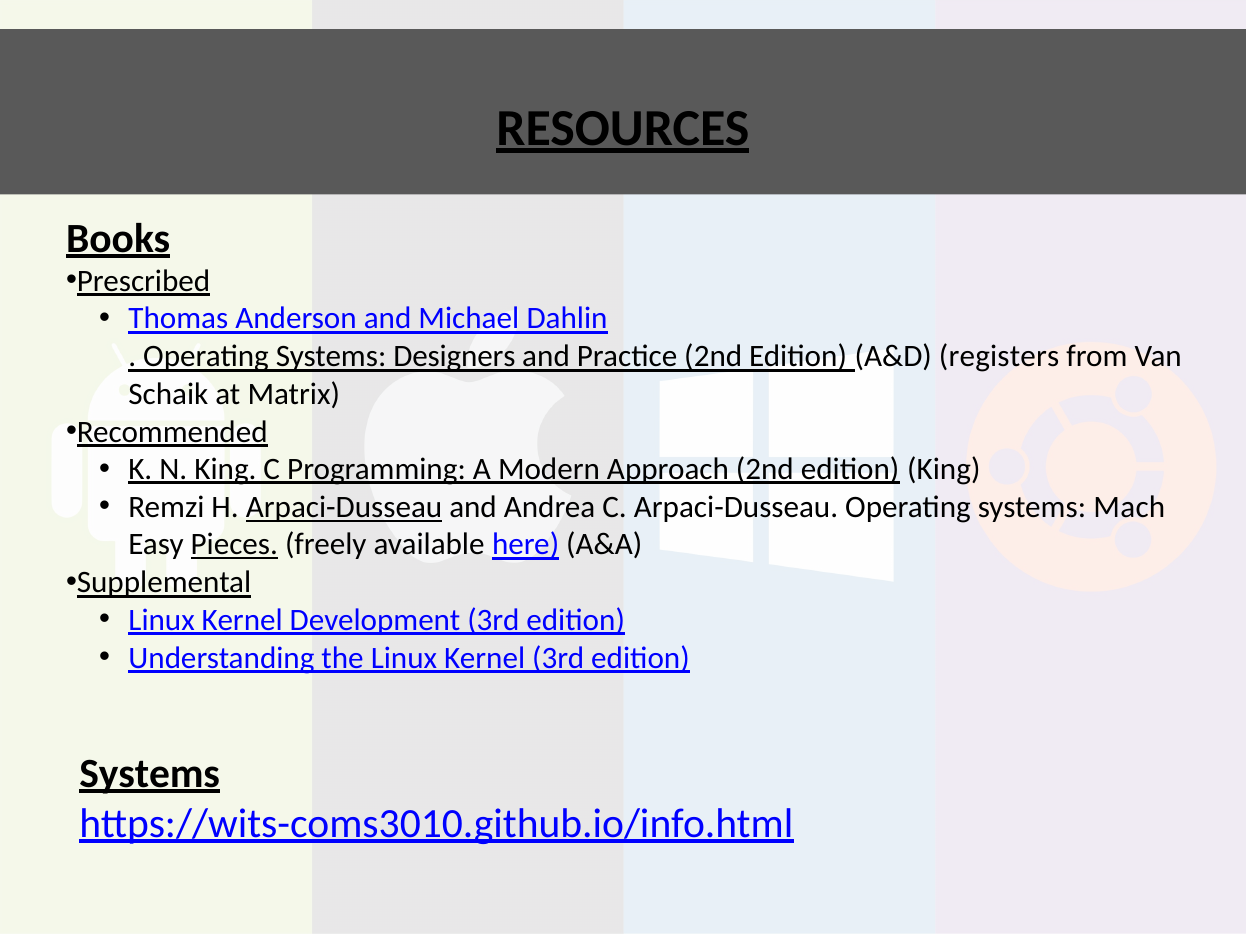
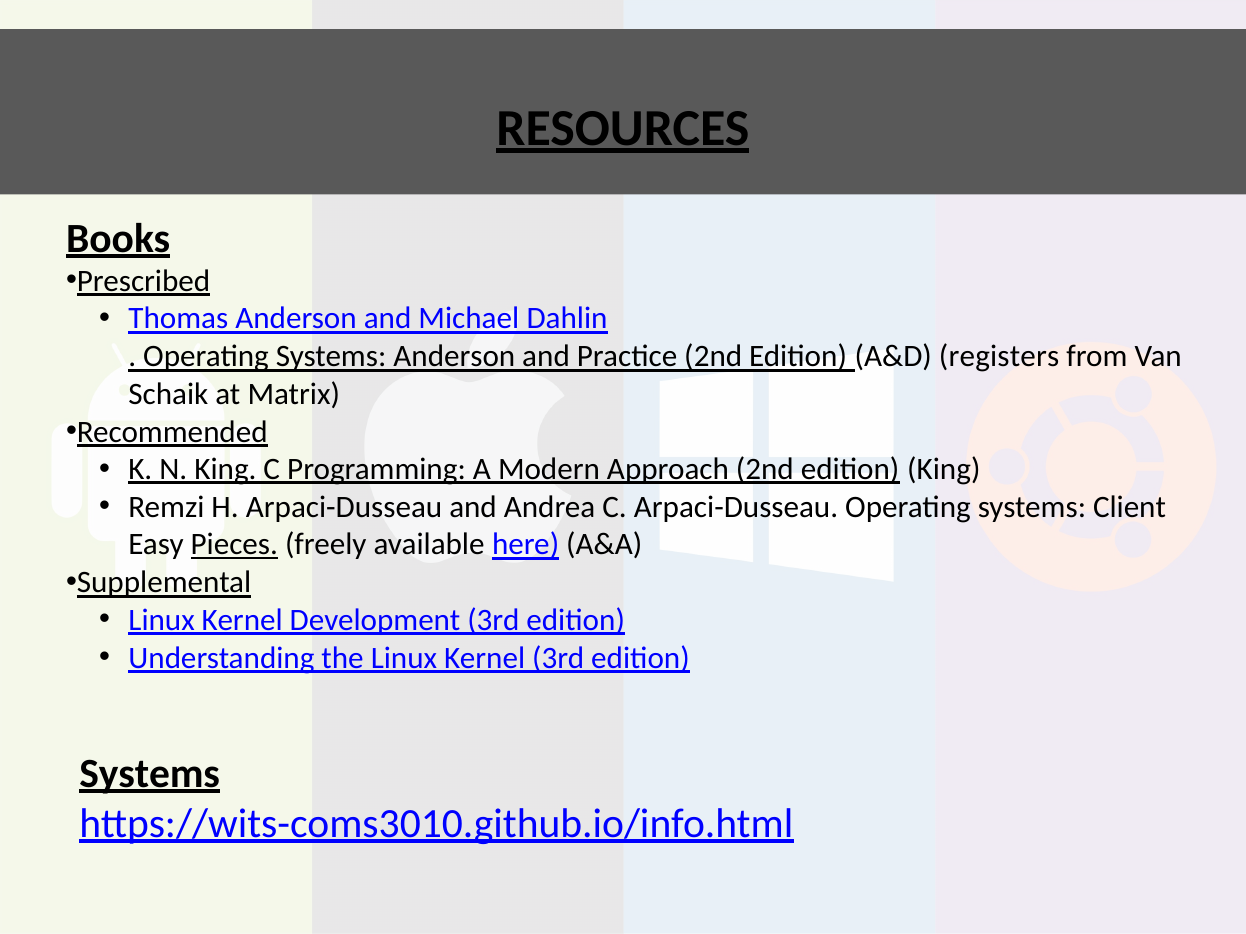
Systems Designers: Designers -> Anderson
Arpaci-Dusseau at (344, 508) underline: present -> none
Mach: Mach -> Client
